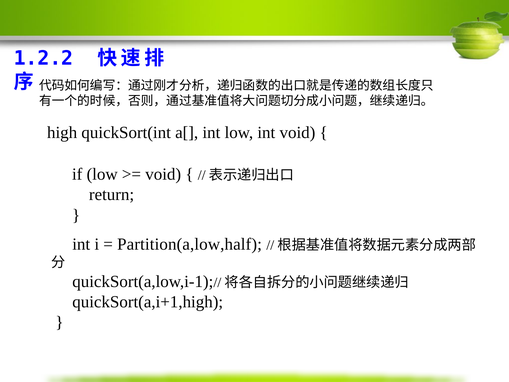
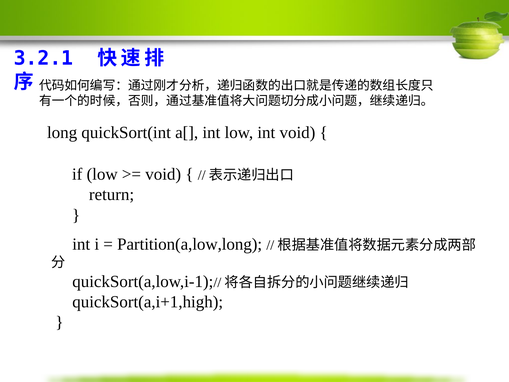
1.2.2: 1.2.2 -> 3.2.1
high: high -> long
Partition(a,low,half: Partition(a,low,half -> Partition(a,low,long
